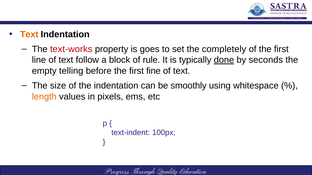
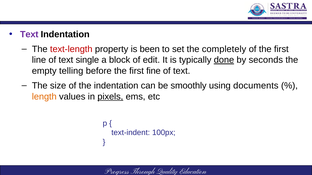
Text at (29, 34) colour: orange -> purple
text-works: text-works -> text-length
goes: goes -> been
follow: follow -> single
rule: rule -> edit
whitespace: whitespace -> documents
pixels underline: none -> present
